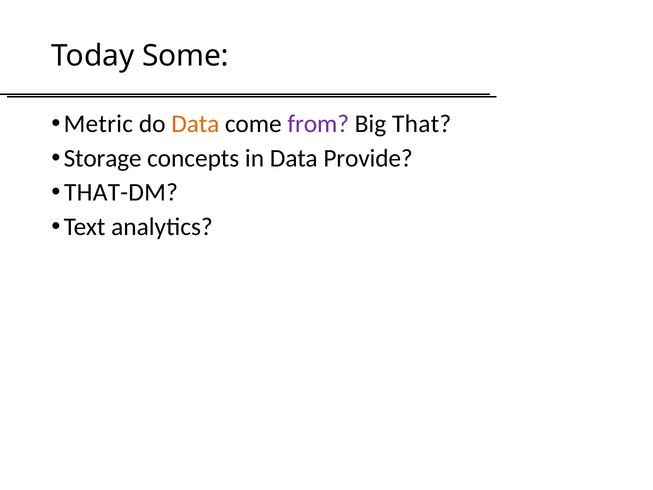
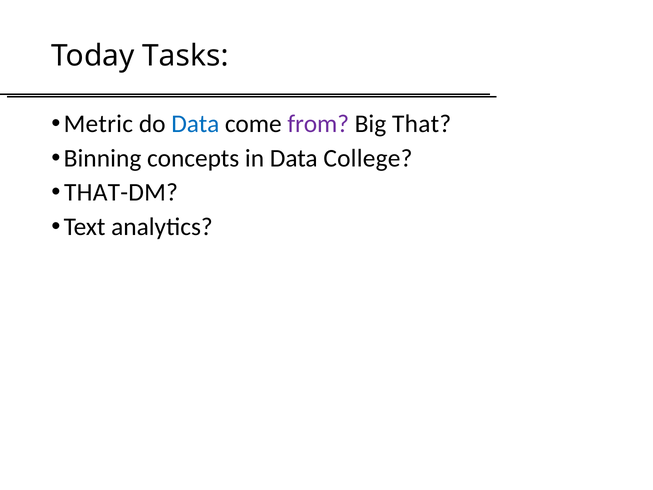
Some: Some -> Tasks
Data at (195, 124) colour: orange -> blue
Storage: Storage -> Binning
Provide: Provide -> College
